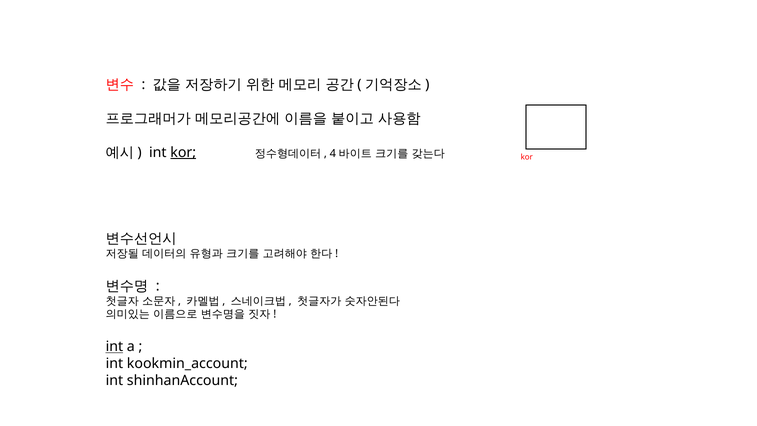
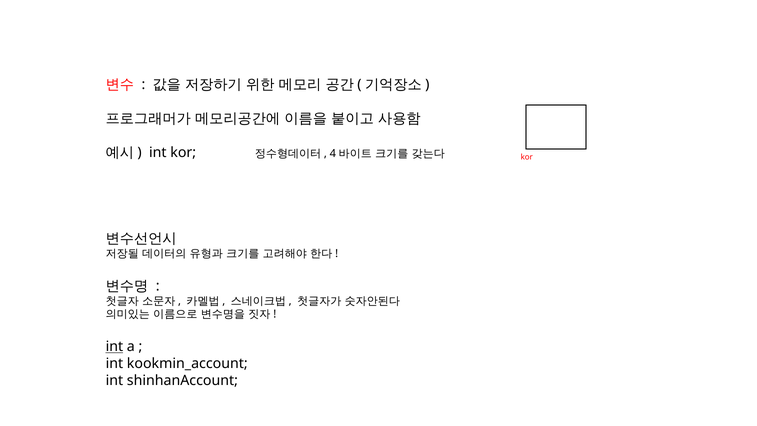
kor at (183, 152) underline: present -> none
